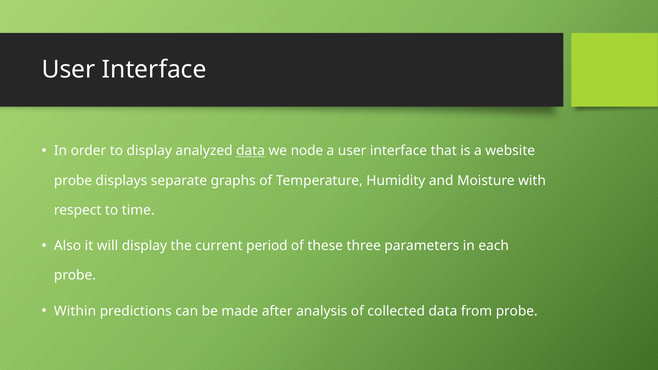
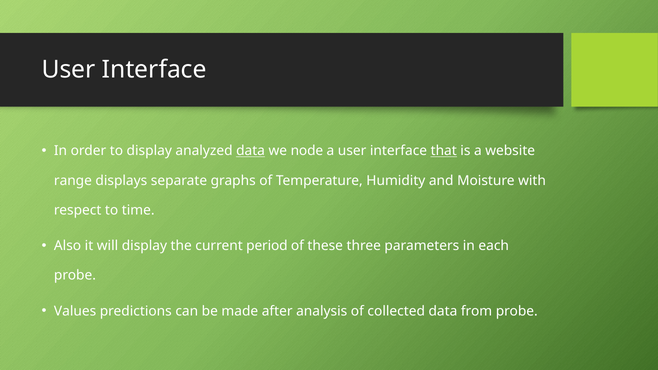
that underline: none -> present
probe at (73, 181): probe -> range
Within: Within -> Values
